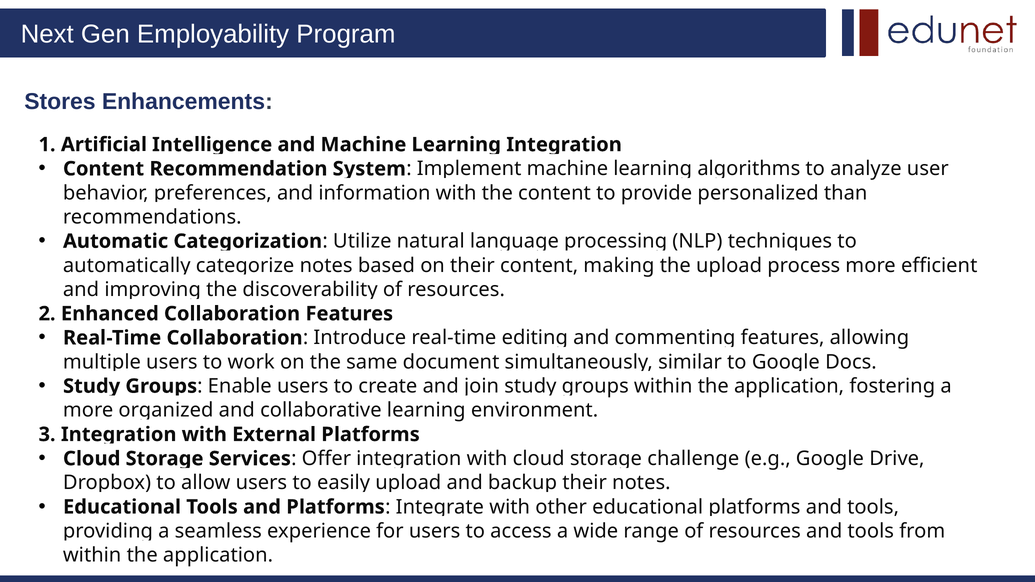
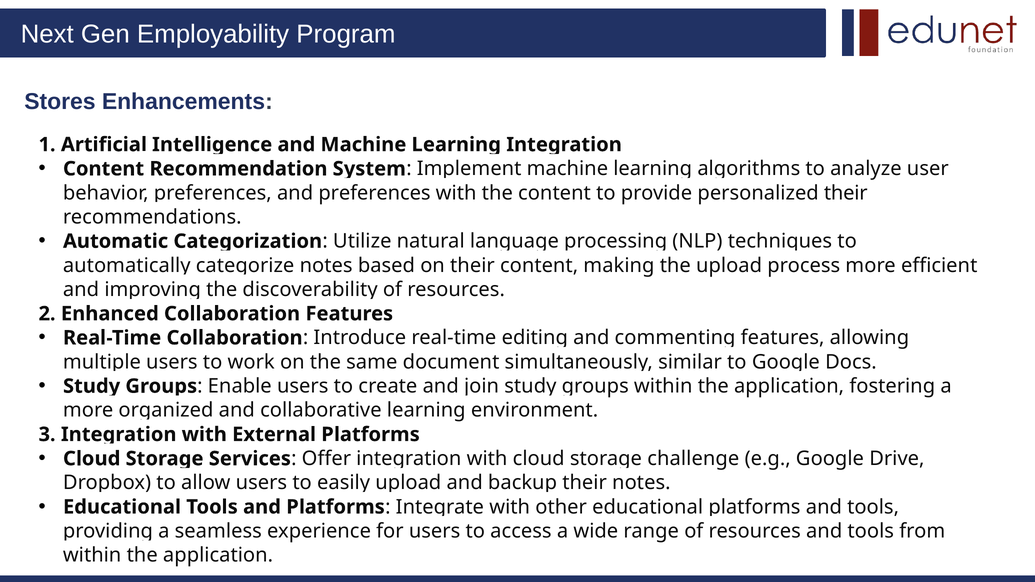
and information: information -> preferences
personalized than: than -> their
